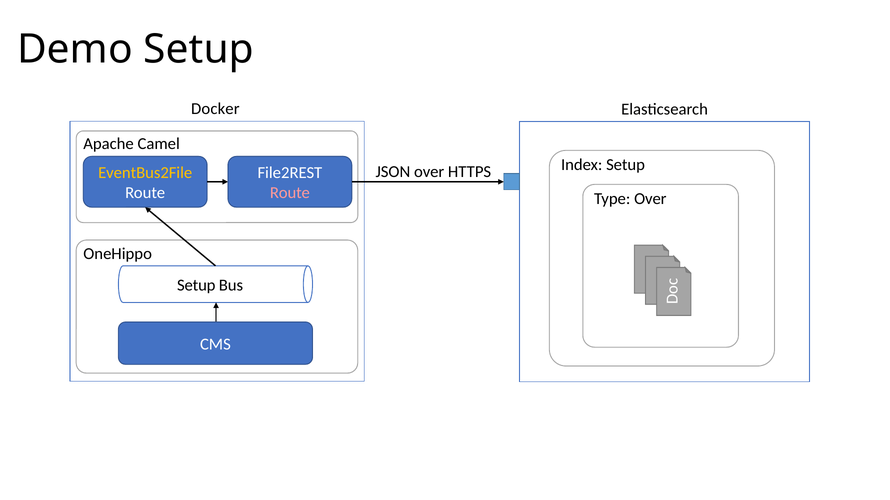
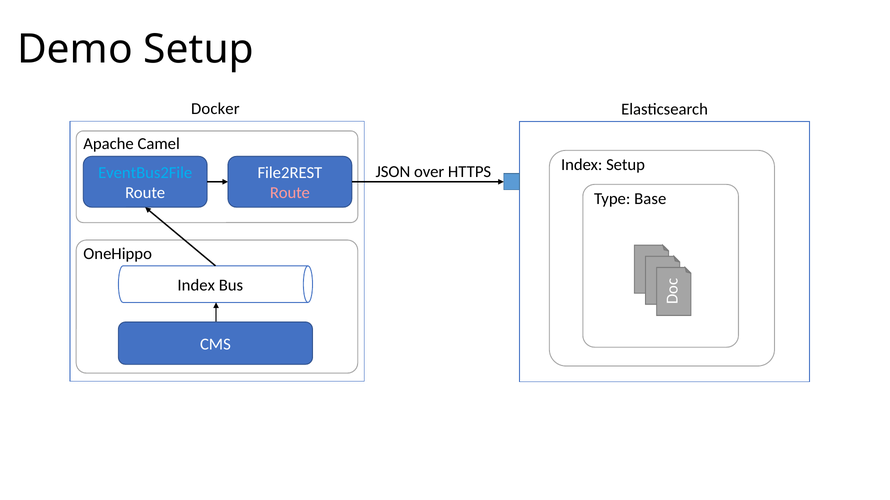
EventBus2File colour: yellow -> light blue
Type Over: Over -> Base
Setup at (196, 285): Setup -> Index
